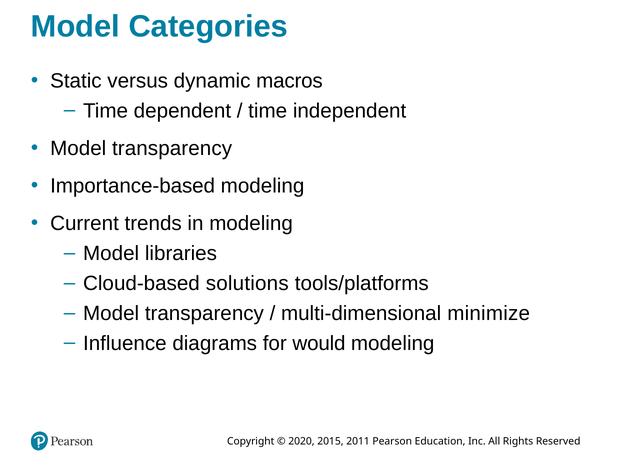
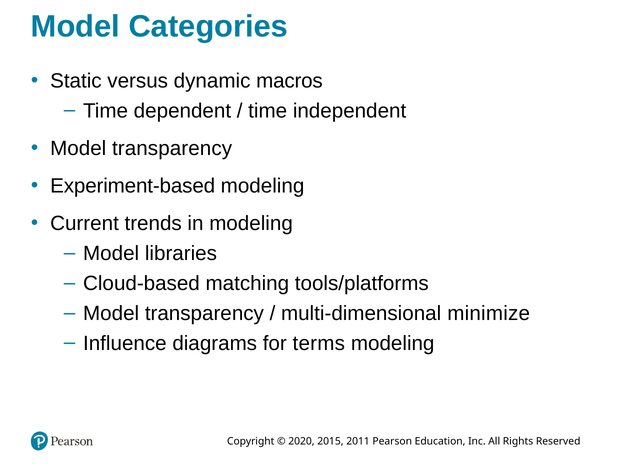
Importance-based: Importance-based -> Experiment-based
solutions: solutions -> matching
would: would -> terms
